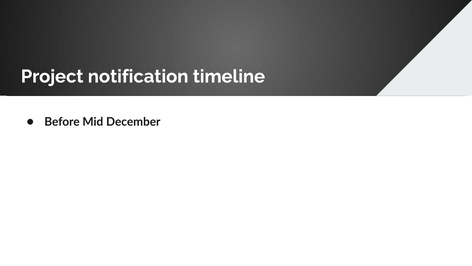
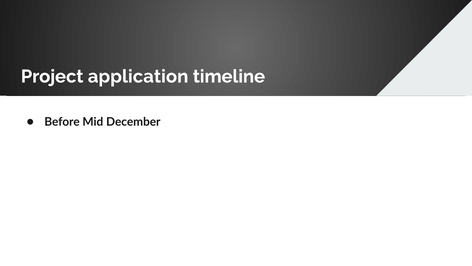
notification: notification -> application
